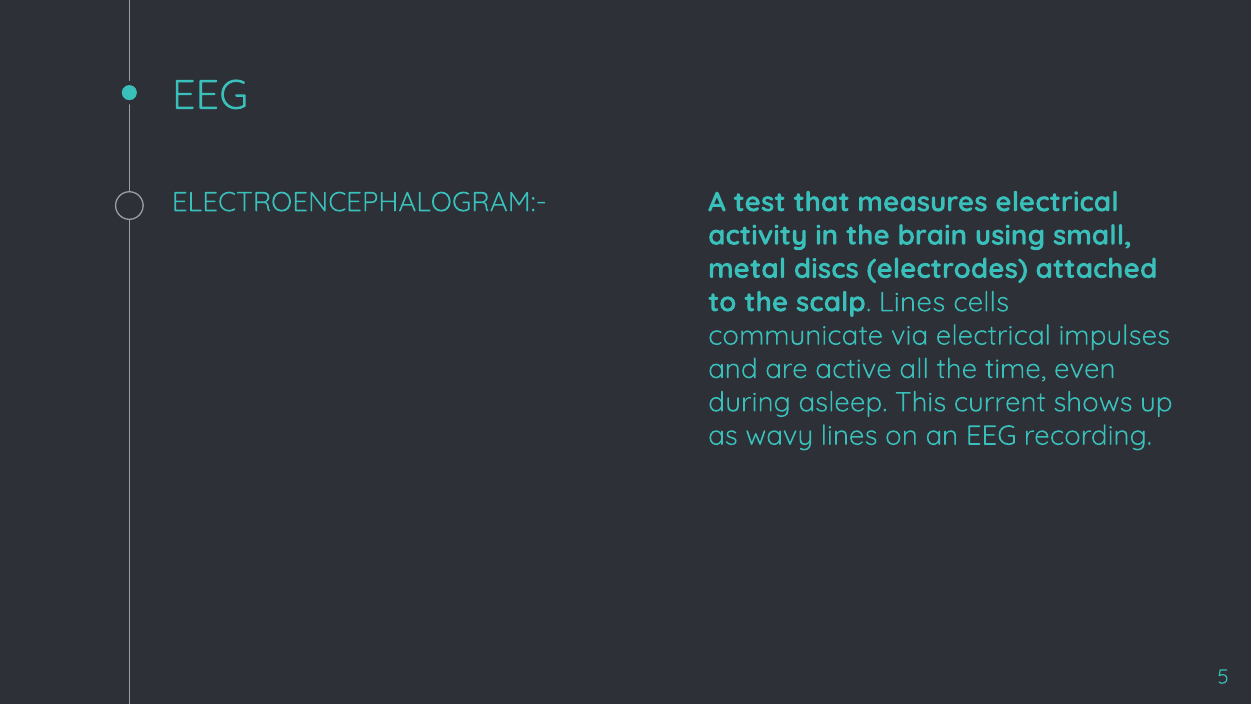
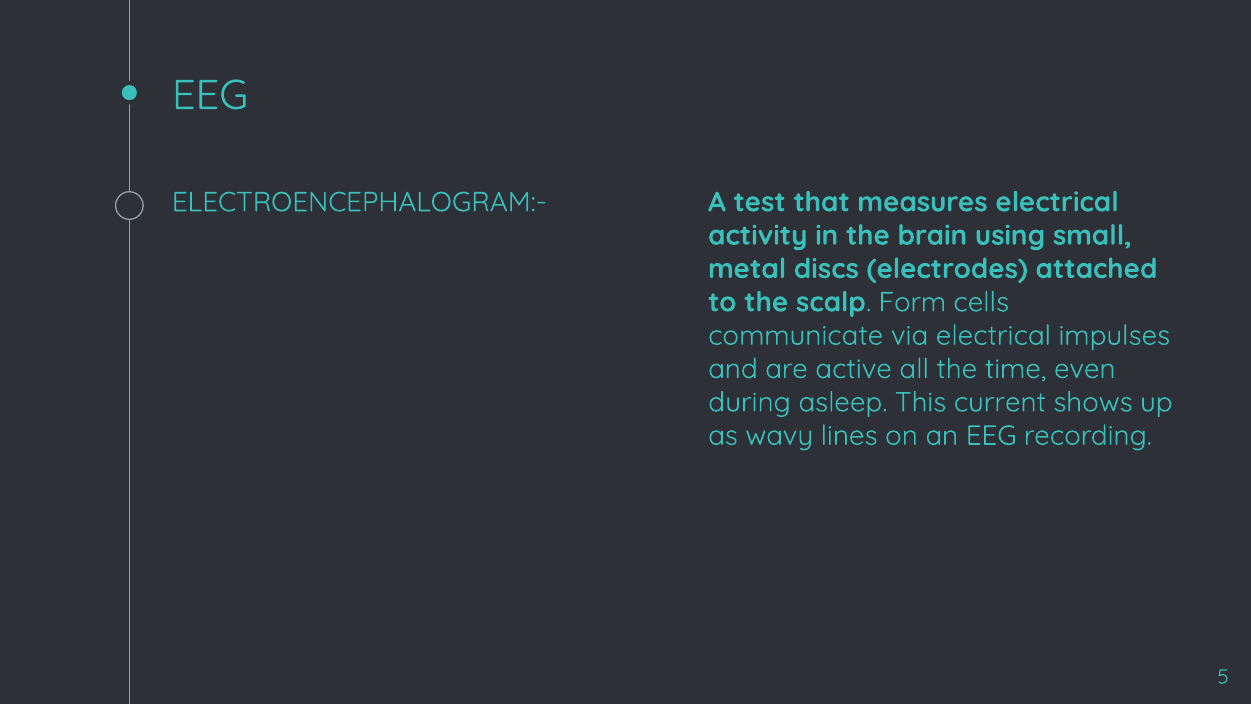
scalp Lines: Lines -> Form
